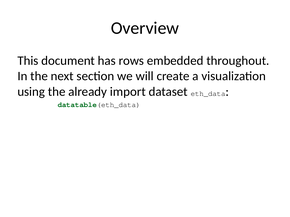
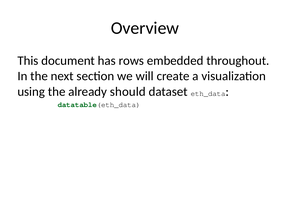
import: import -> should
